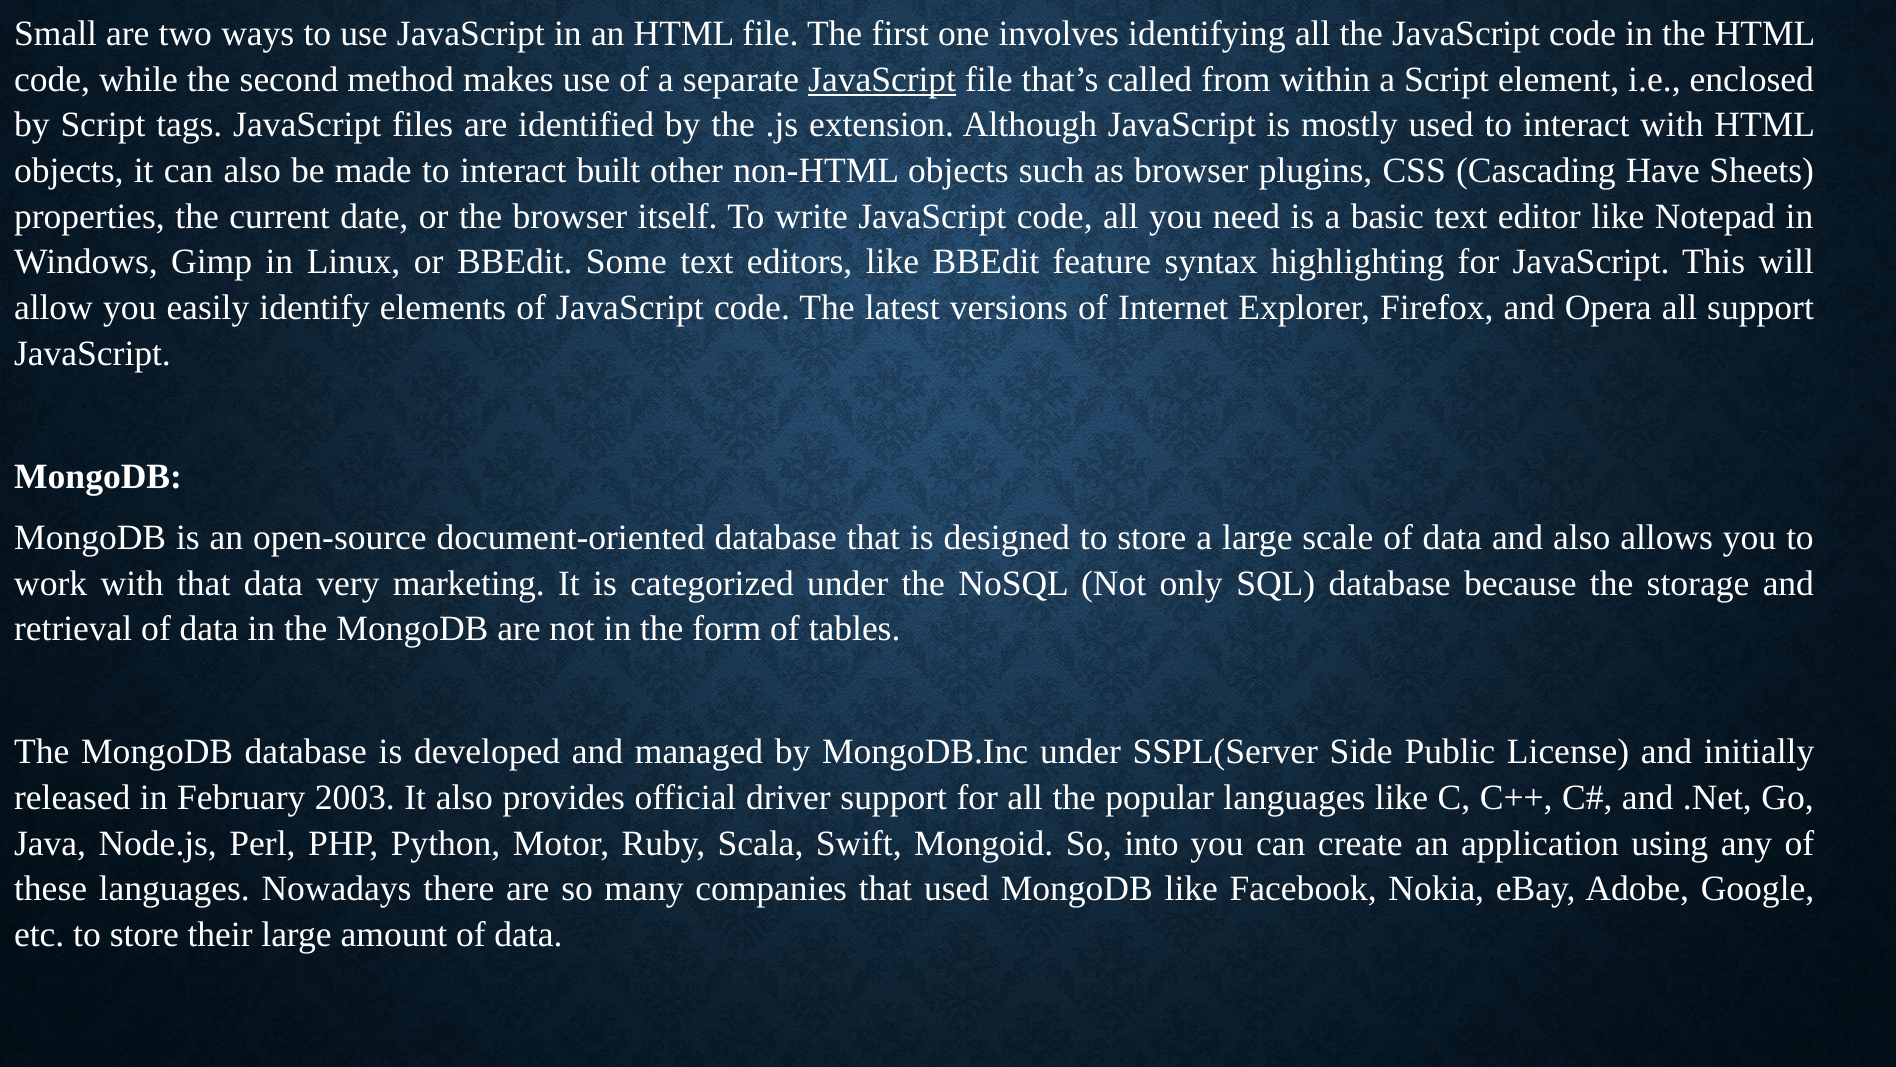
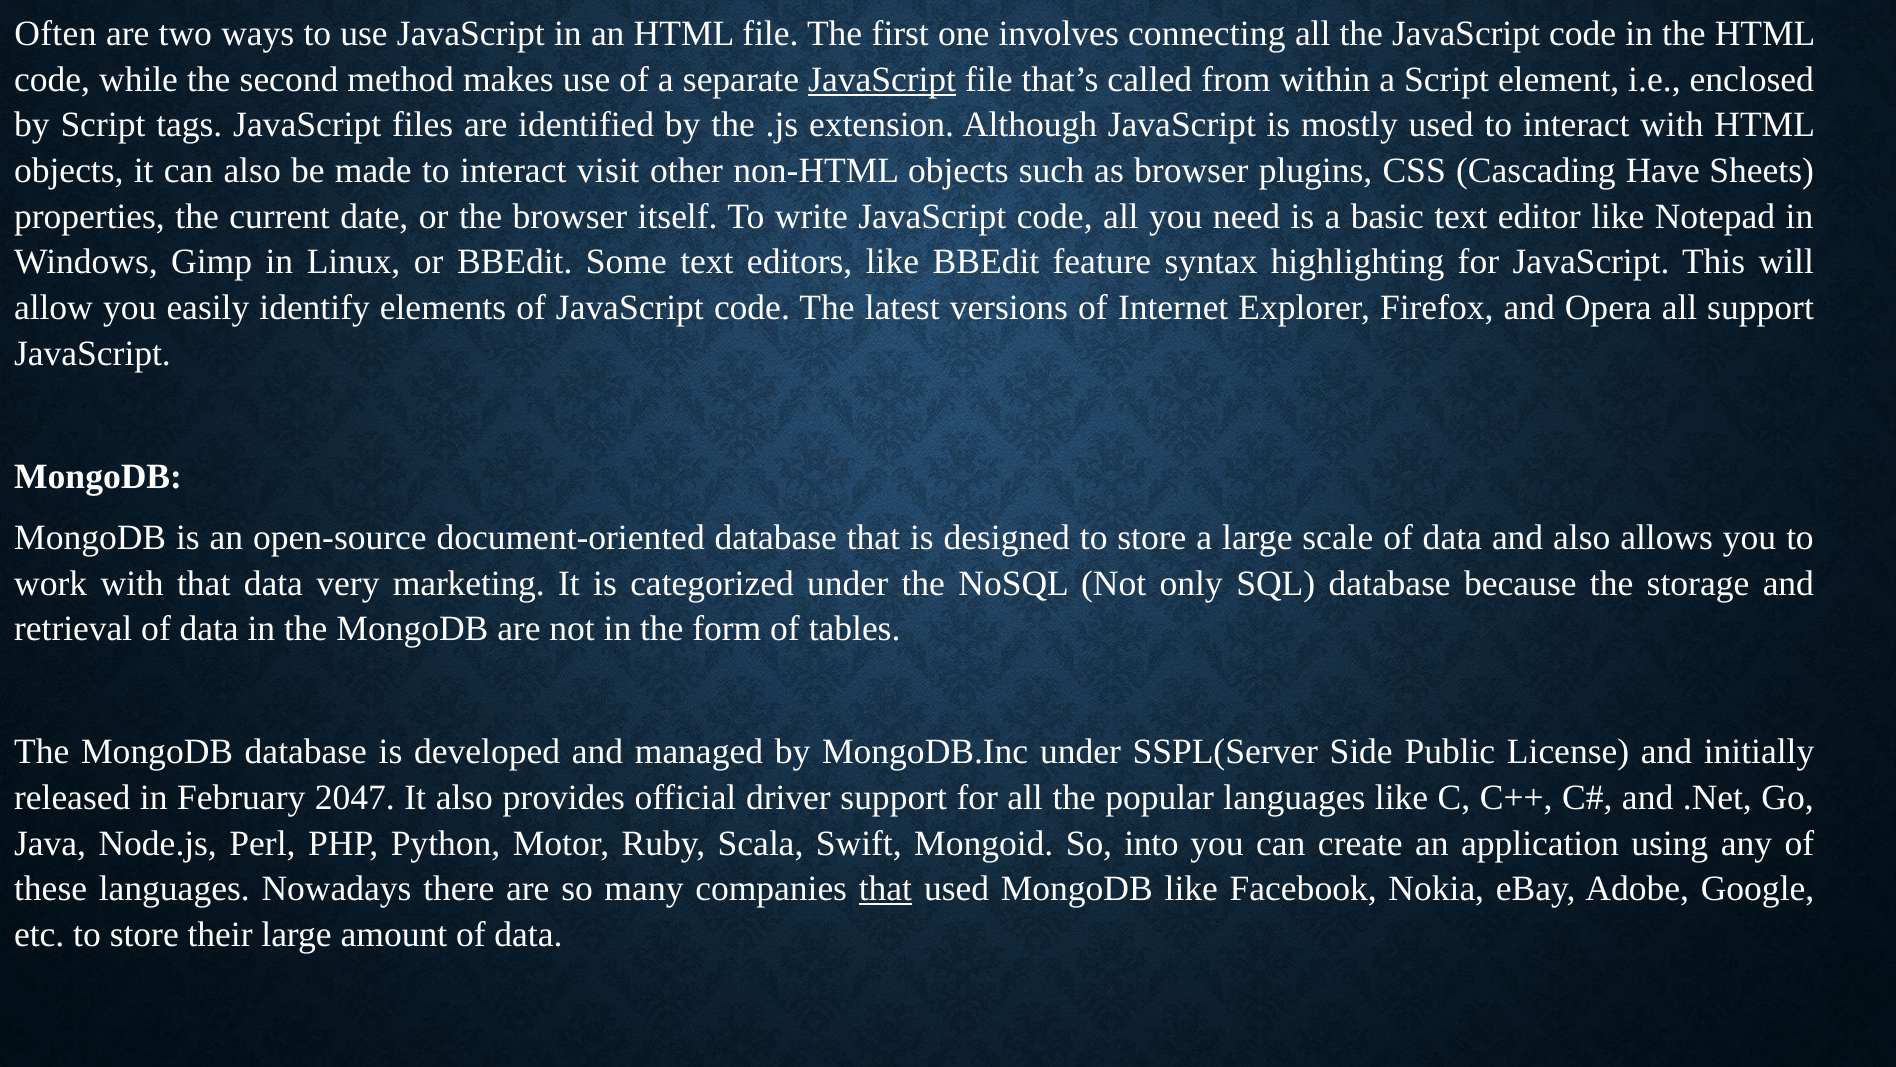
Small: Small -> Often
identifying: identifying -> connecting
built: built -> visit
2003: 2003 -> 2047
that at (885, 888) underline: none -> present
